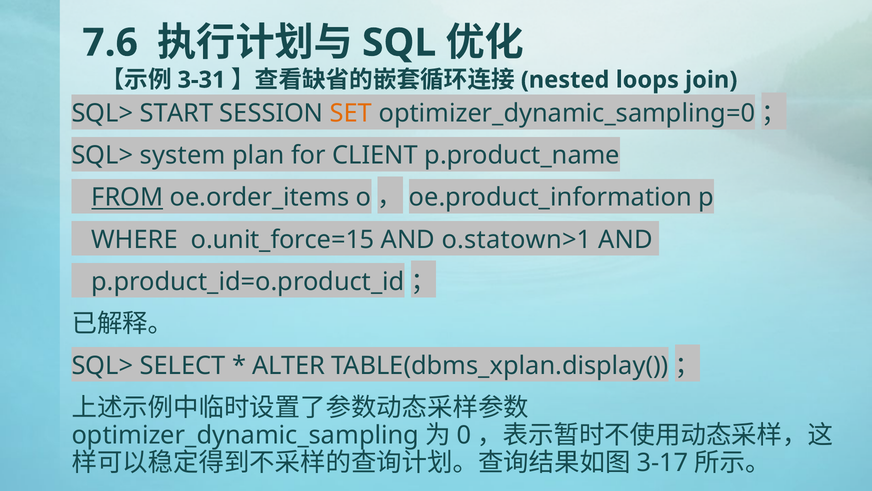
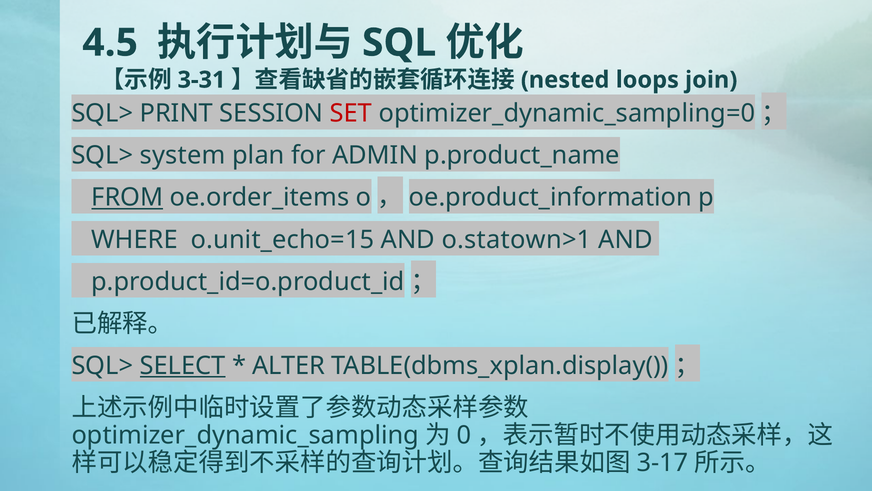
7.6: 7.6 -> 4.5
START: START -> PRINT
SET colour: orange -> red
CLIENT: CLIENT -> ADMIN
o.unit_force=15: o.unit_force=15 -> o.unit_echo=15
SELECT underline: none -> present
